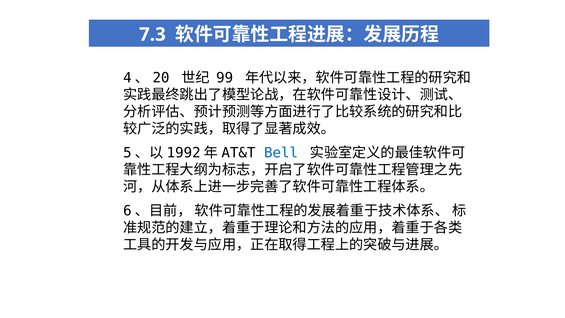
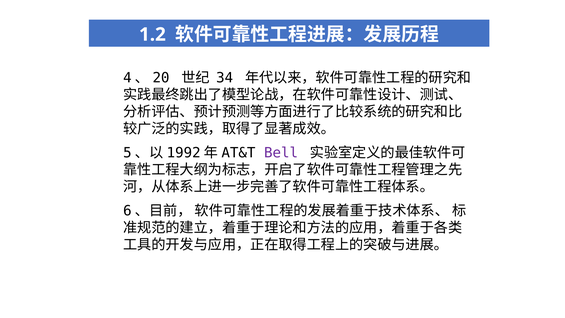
7.3: 7.3 -> 1.2
99: 99 -> 34
Bell colour: blue -> purple
